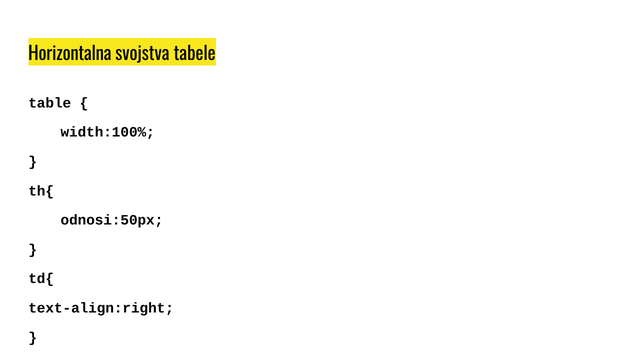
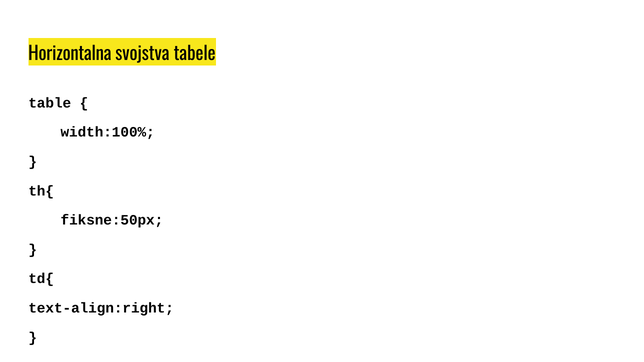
odnosi:50px: odnosi:50px -> fiksne:50px
